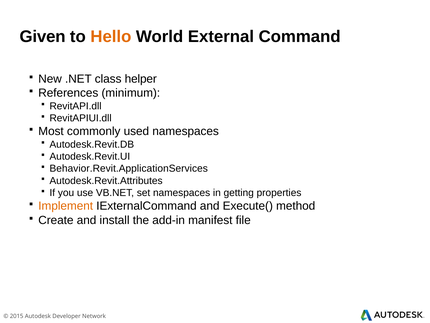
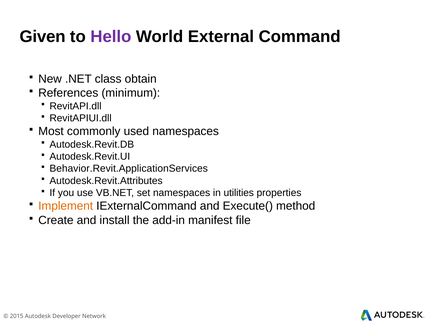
Hello colour: orange -> purple
helper: helper -> obtain
getting: getting -> utilities
